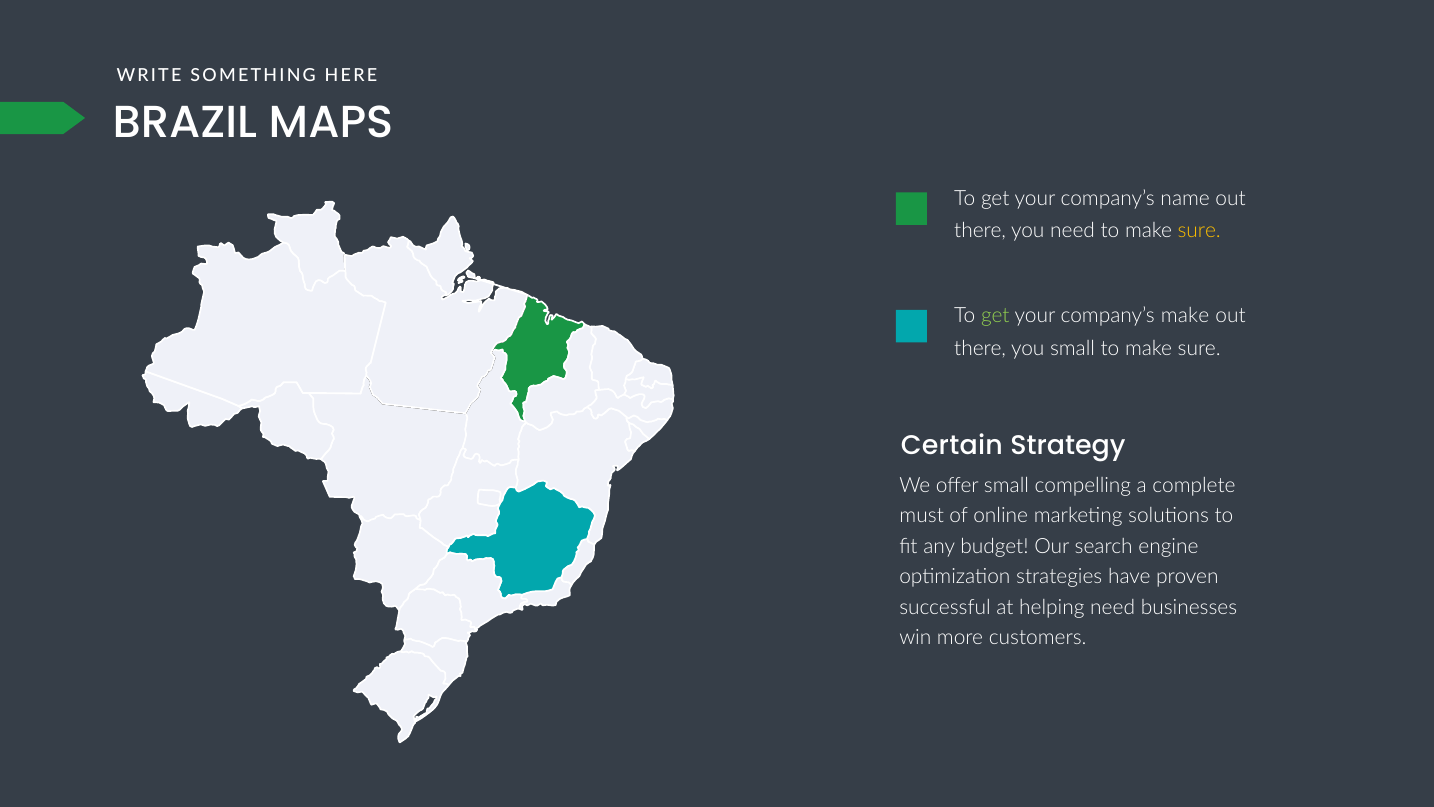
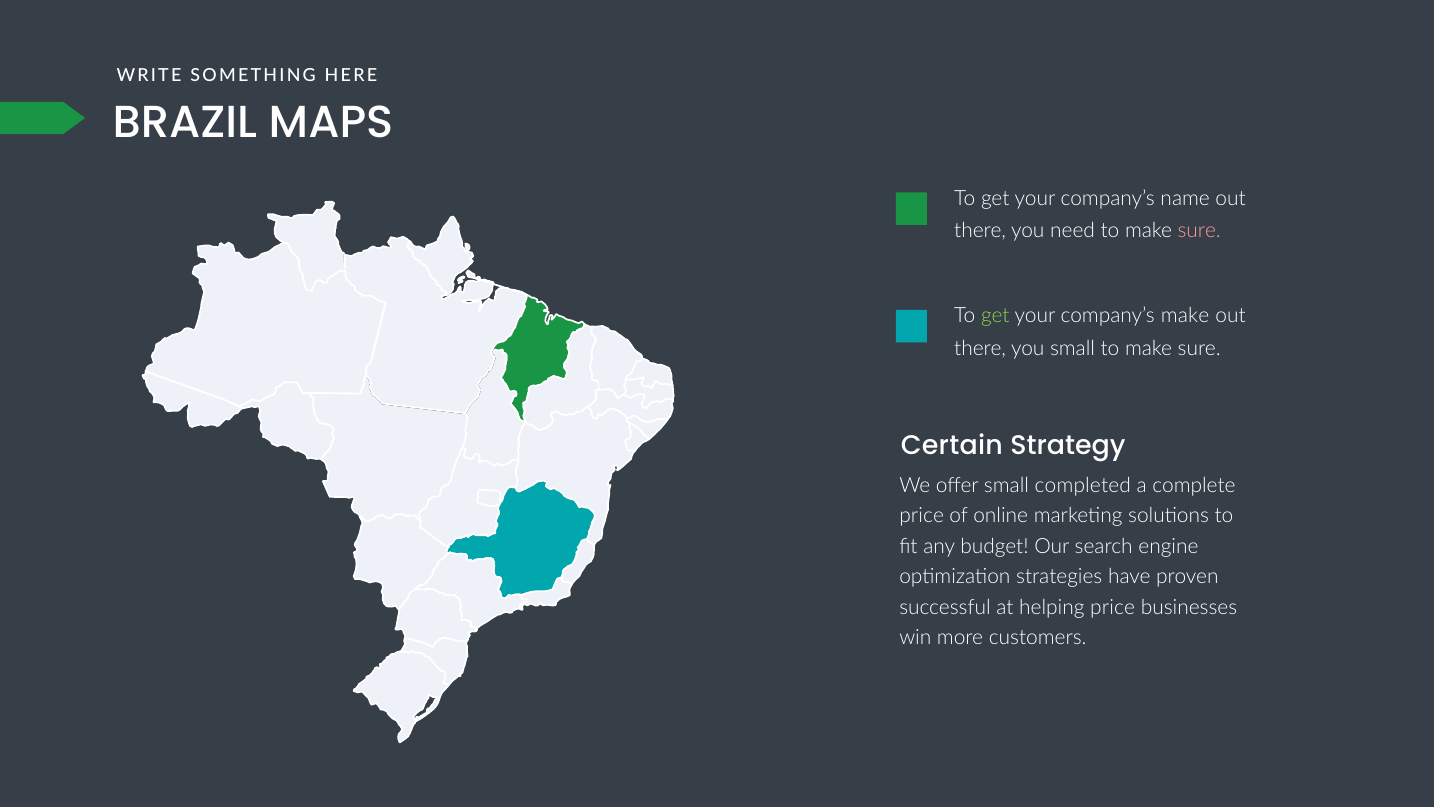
sure at (1199, 231) colour: yellow -> pink
compelling: compelling -> completed
must at (922, 516): must -> price
helping need: need -> price
